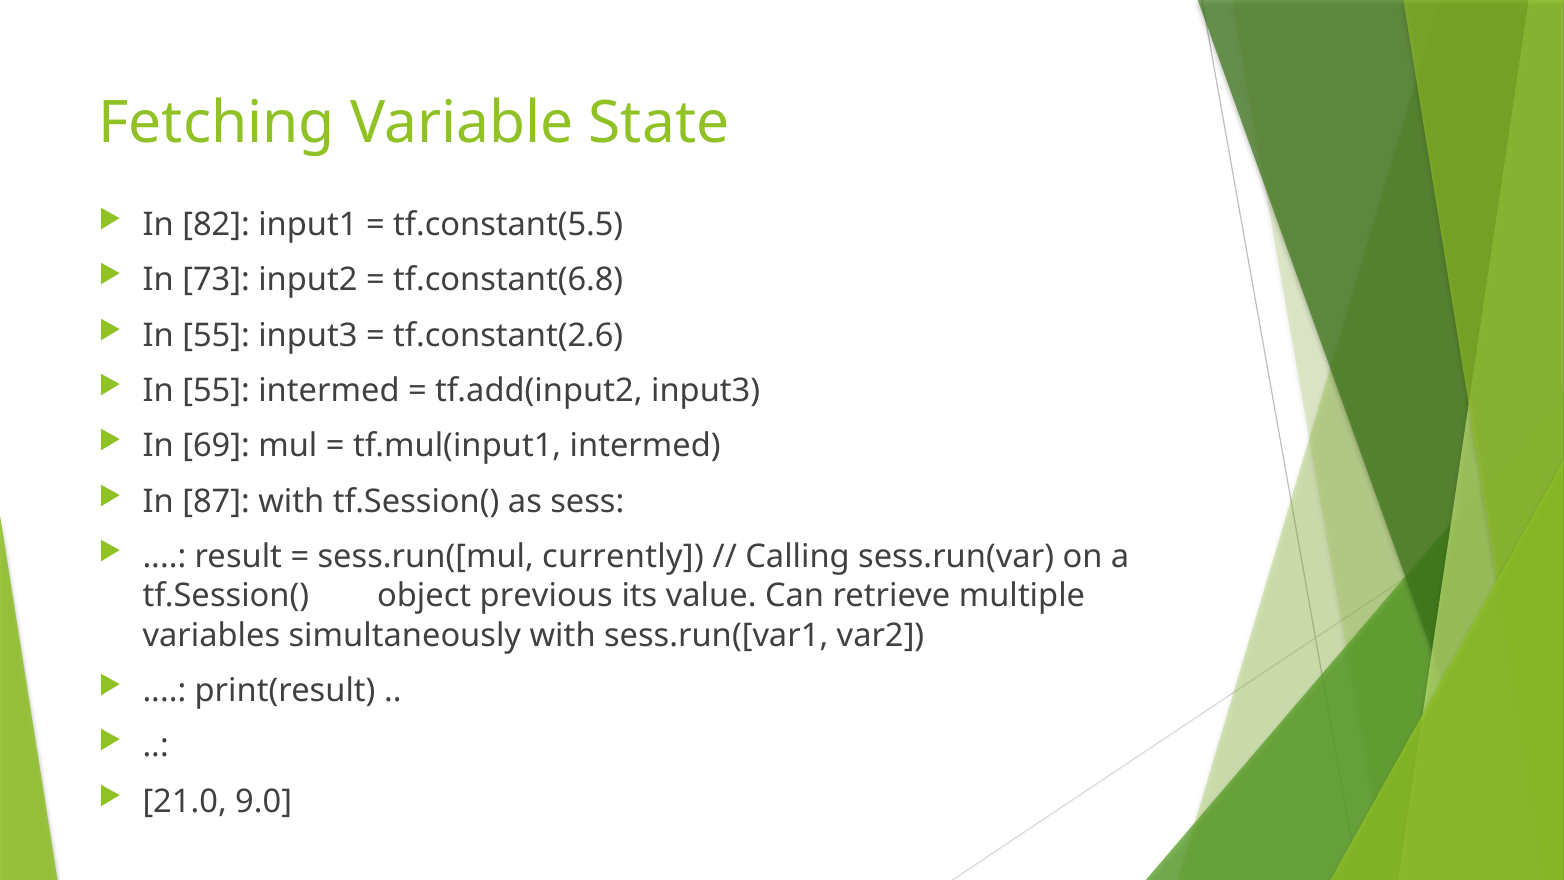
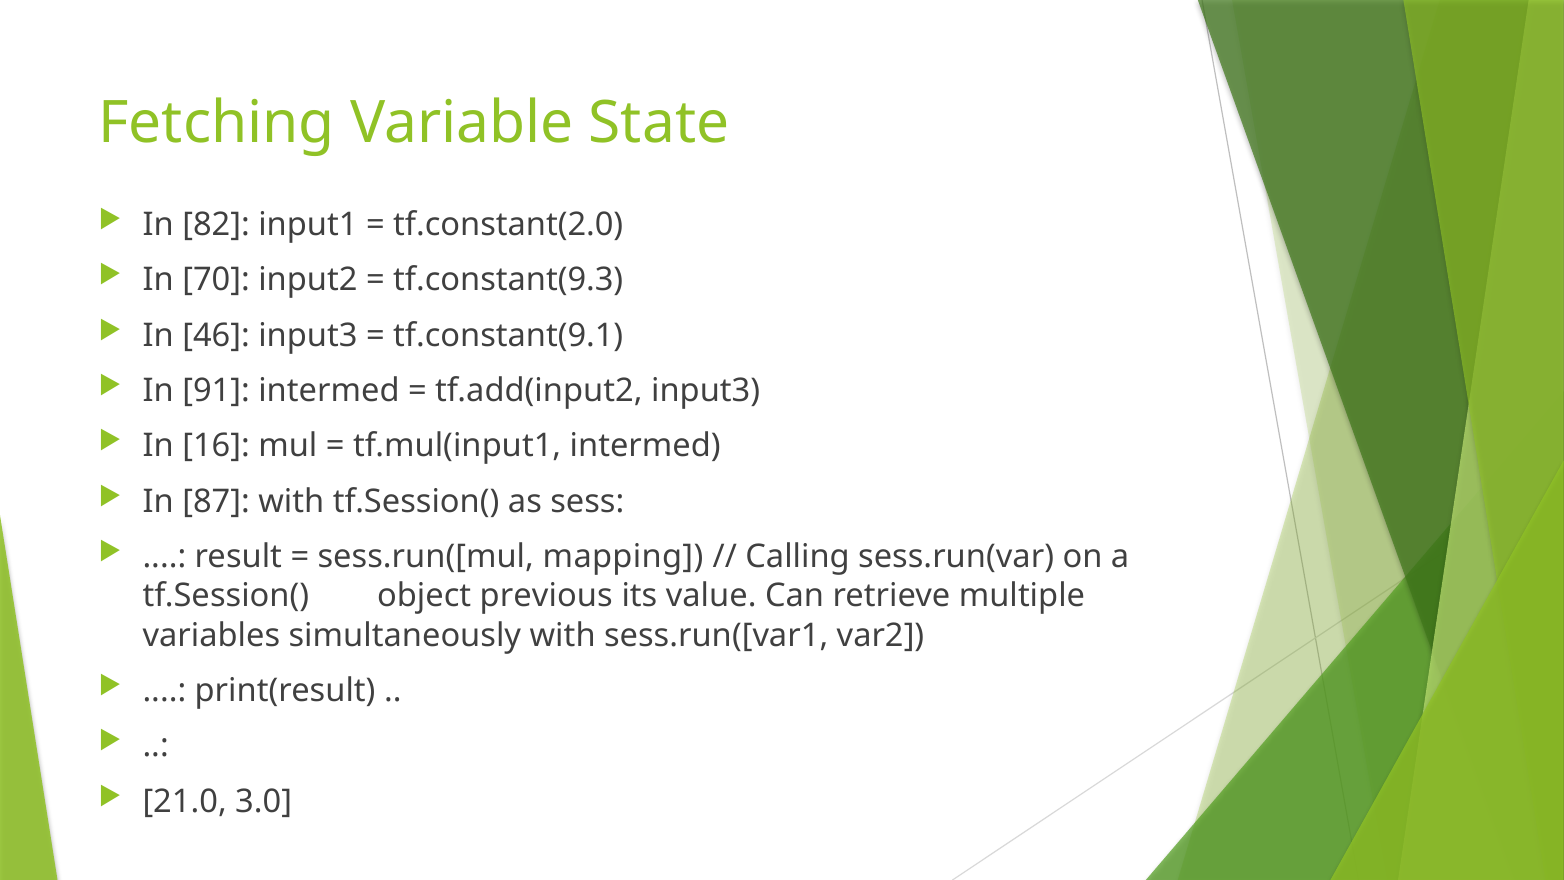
tf.constant(5.5: tf.constant(5.5 -> tf.constant(2.0
73: 73 -> 70
tf.constant(6.8: tf.constant(6.8 -> tf.constant(9.3
55 at (216, 335): 55 -> 46
tf.constant(2.6: tf.constant(2.6 -> tf.constant(9.1
55 at (216, 391): 55 -> 91
69: 69 -> 16
currently: currently -> mapping
9.0: 9.0 -> 3.0
